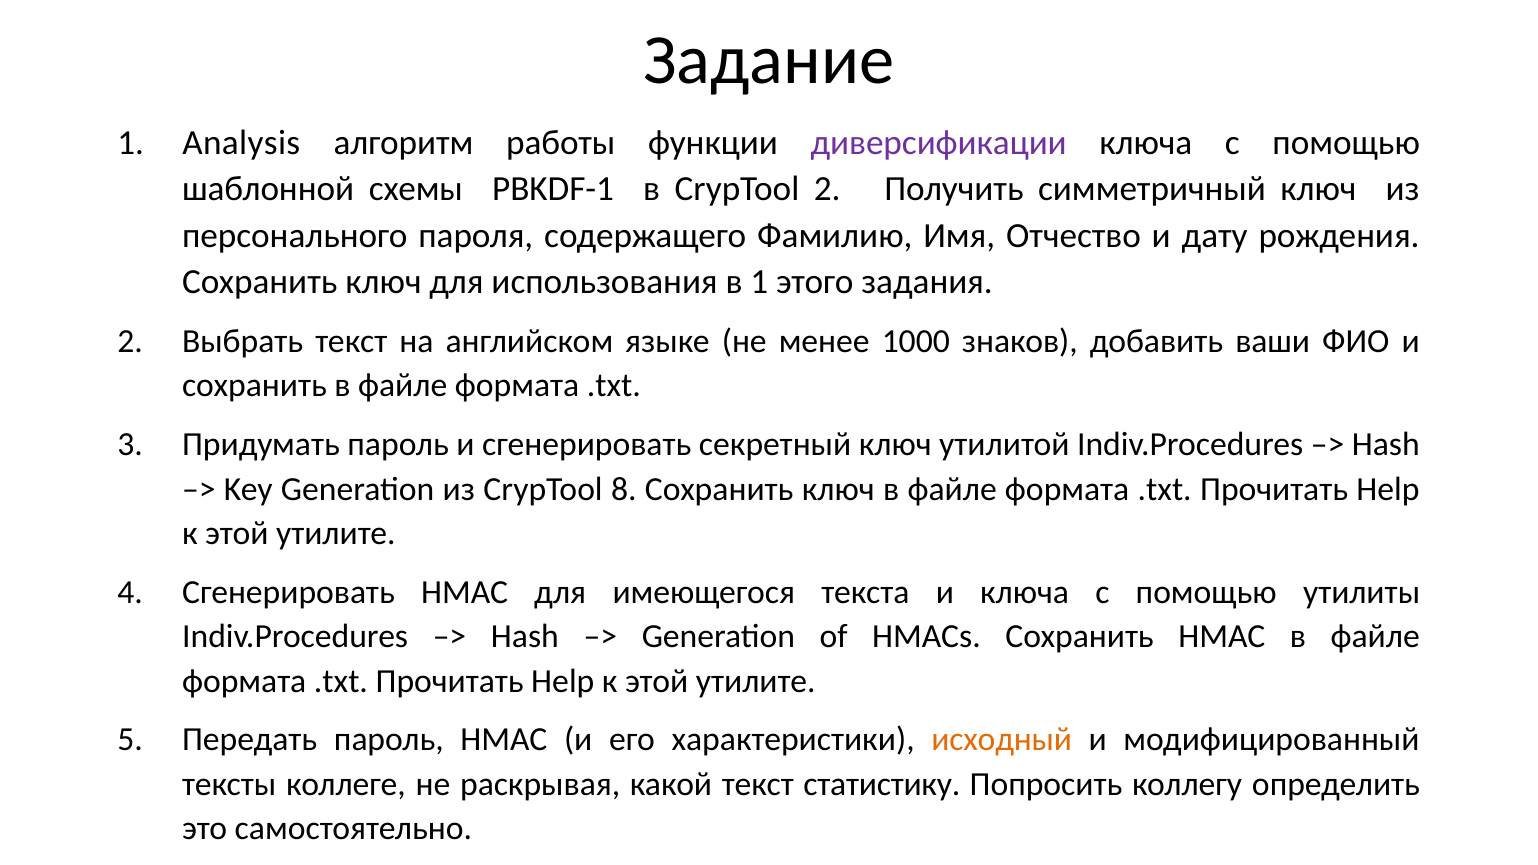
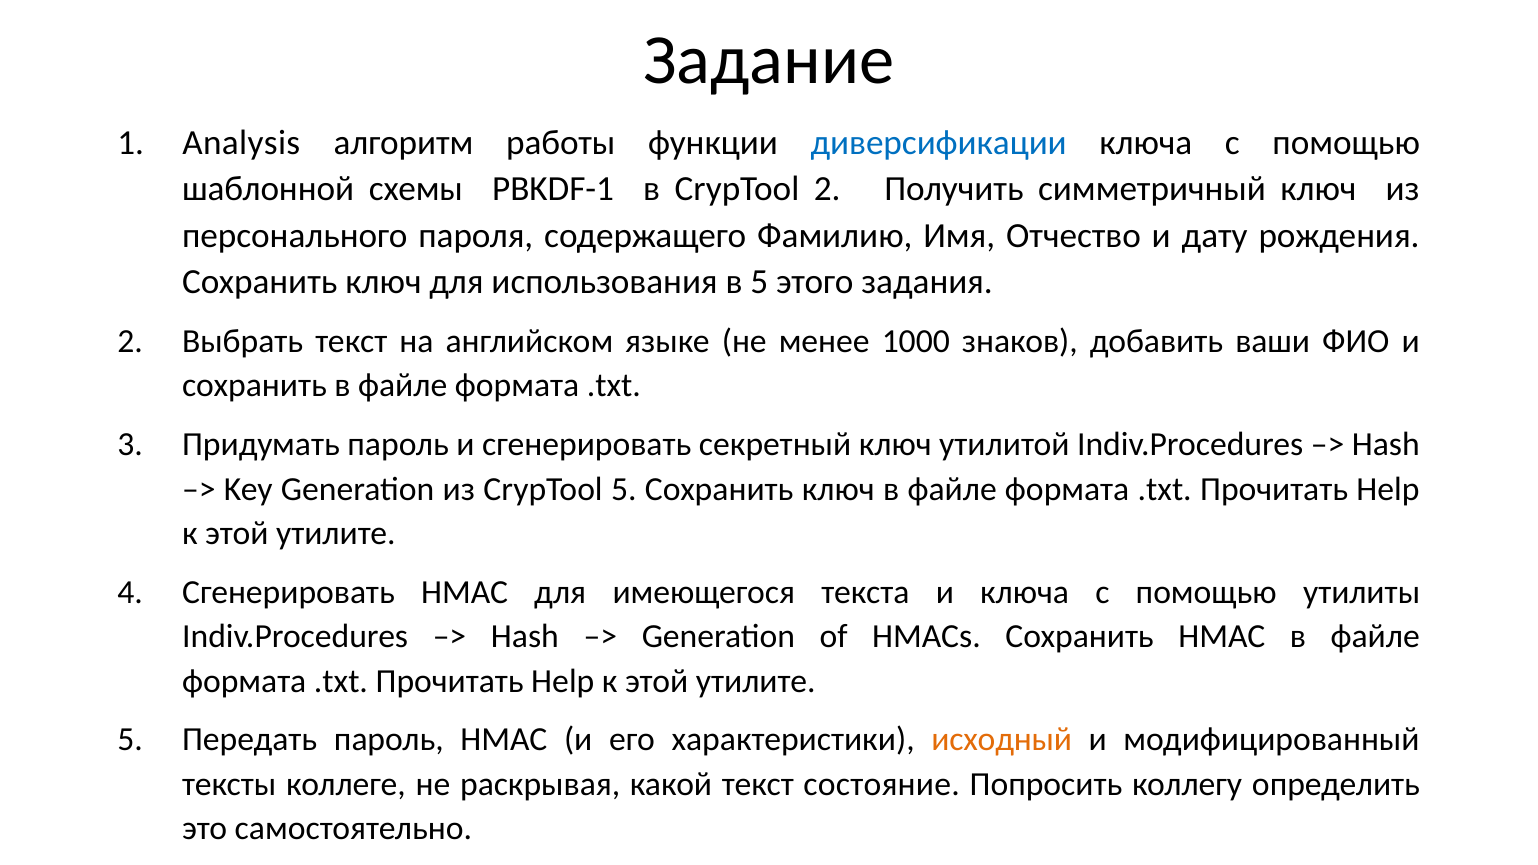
диверсификации colour: purple -> blue
в 1: 1 -> 5
CrypTool 8: 8 -> 5
статистику: статистику -> состояние
